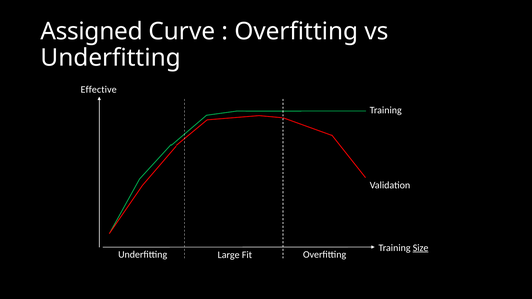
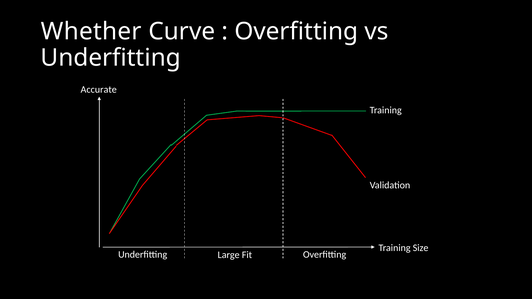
Assigned: Assigned -> Whether
Effective: Effective -> Accurate
Size underline: present -> none
